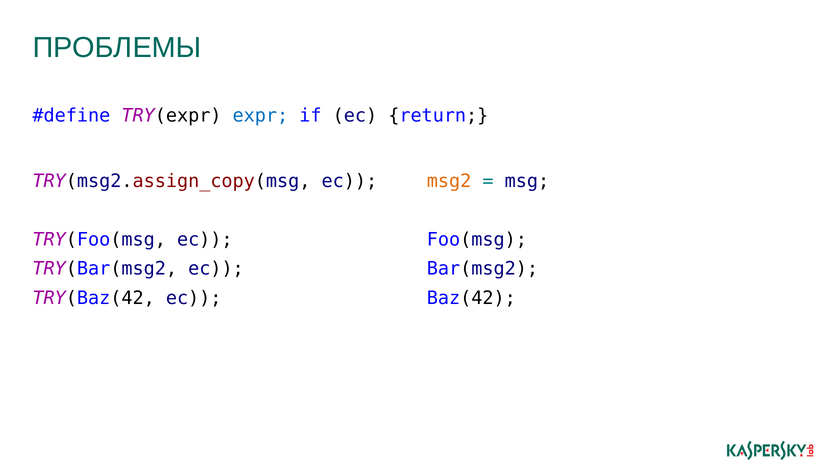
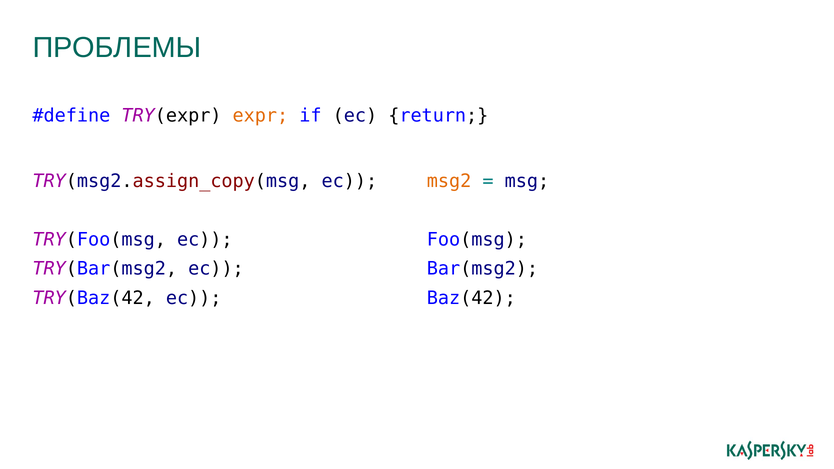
expr colour: blue -> orange
